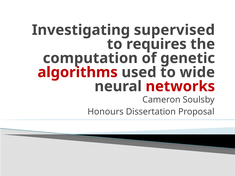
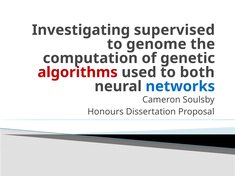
requires: requires -> genome
wide: wide -> both
networks colour: red -> blue
